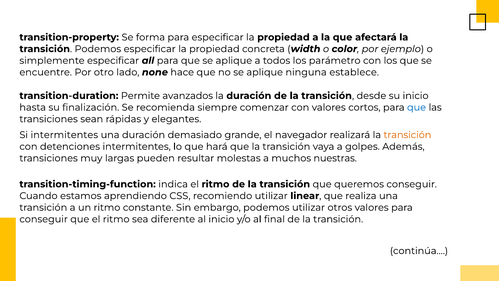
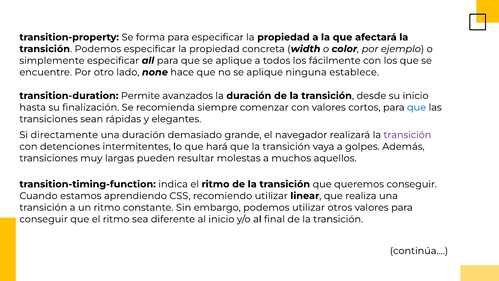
parámetro: parámetro -> fácilmente
Si intermitentes: intermitentes -> directamente
transición at (407, 135) colour: orange -> purple
nuestras: nuestras -> aquellos
